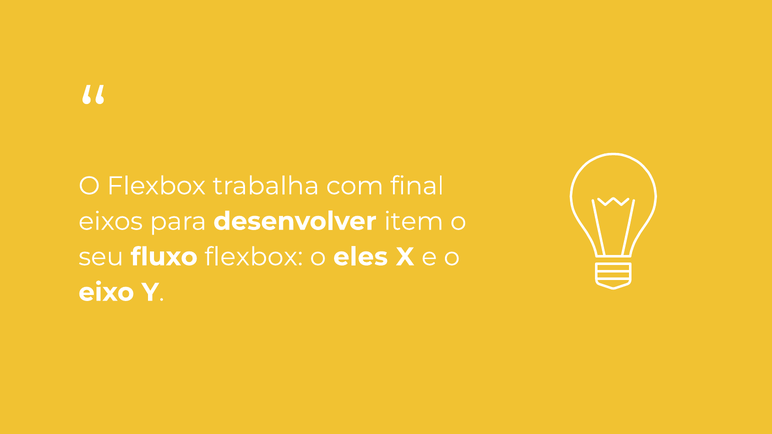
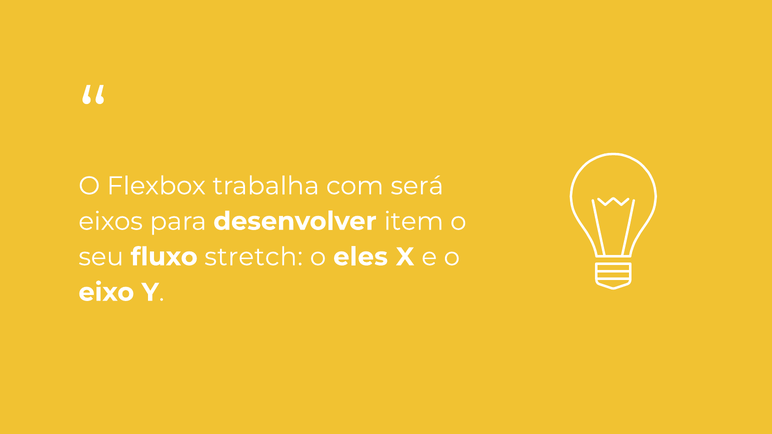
final: final -> será
fluxo flexbox: flexbox -> stretch
